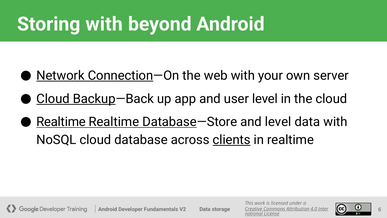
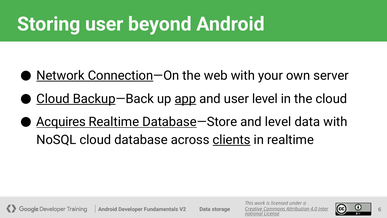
Storing with: with -> user
app underline: none -> present
Realtime at (61, 122): Realtime -> Acquires
